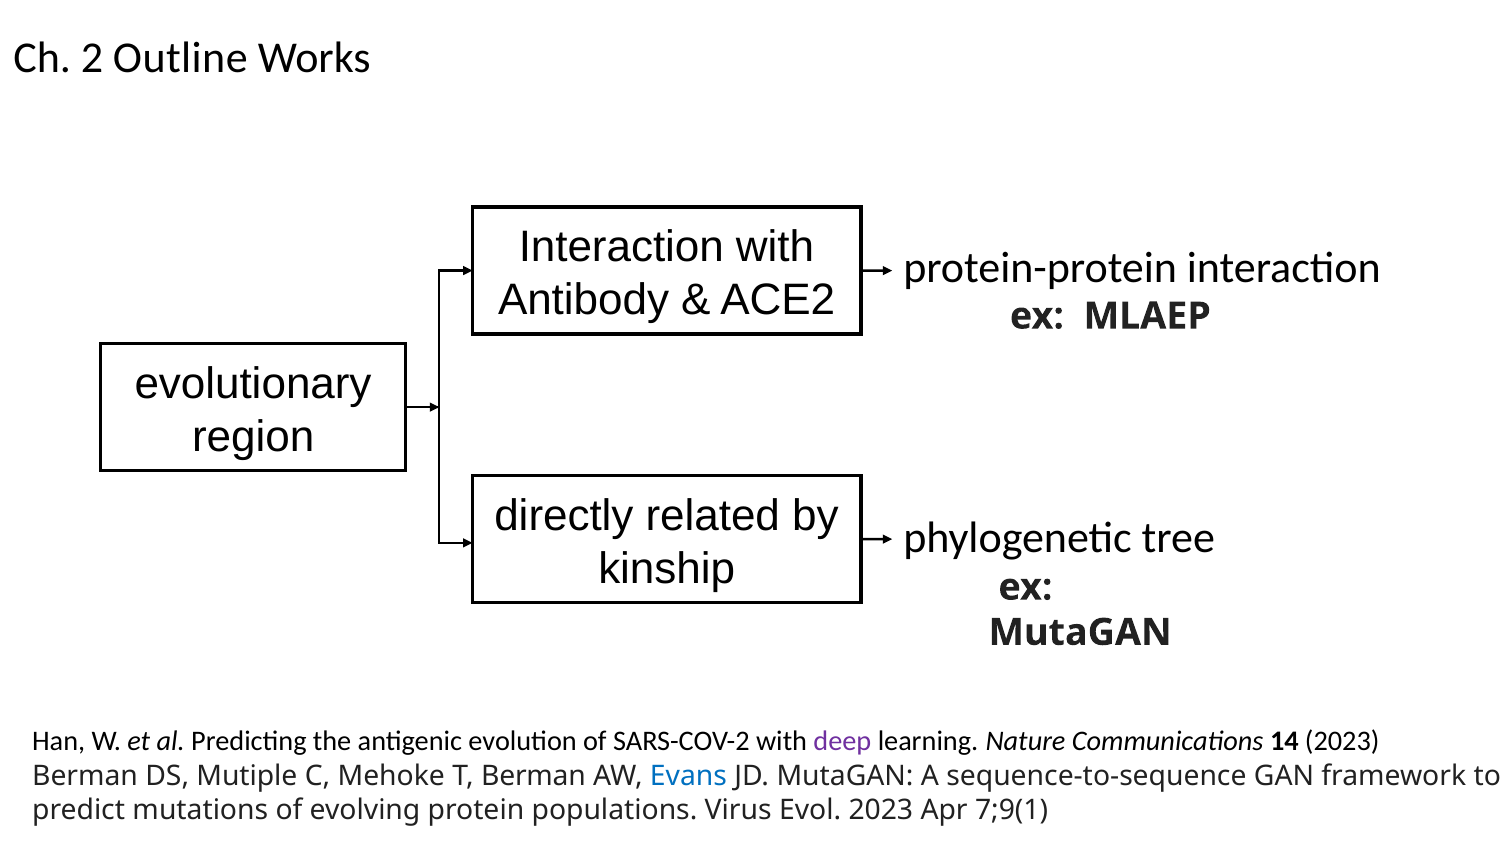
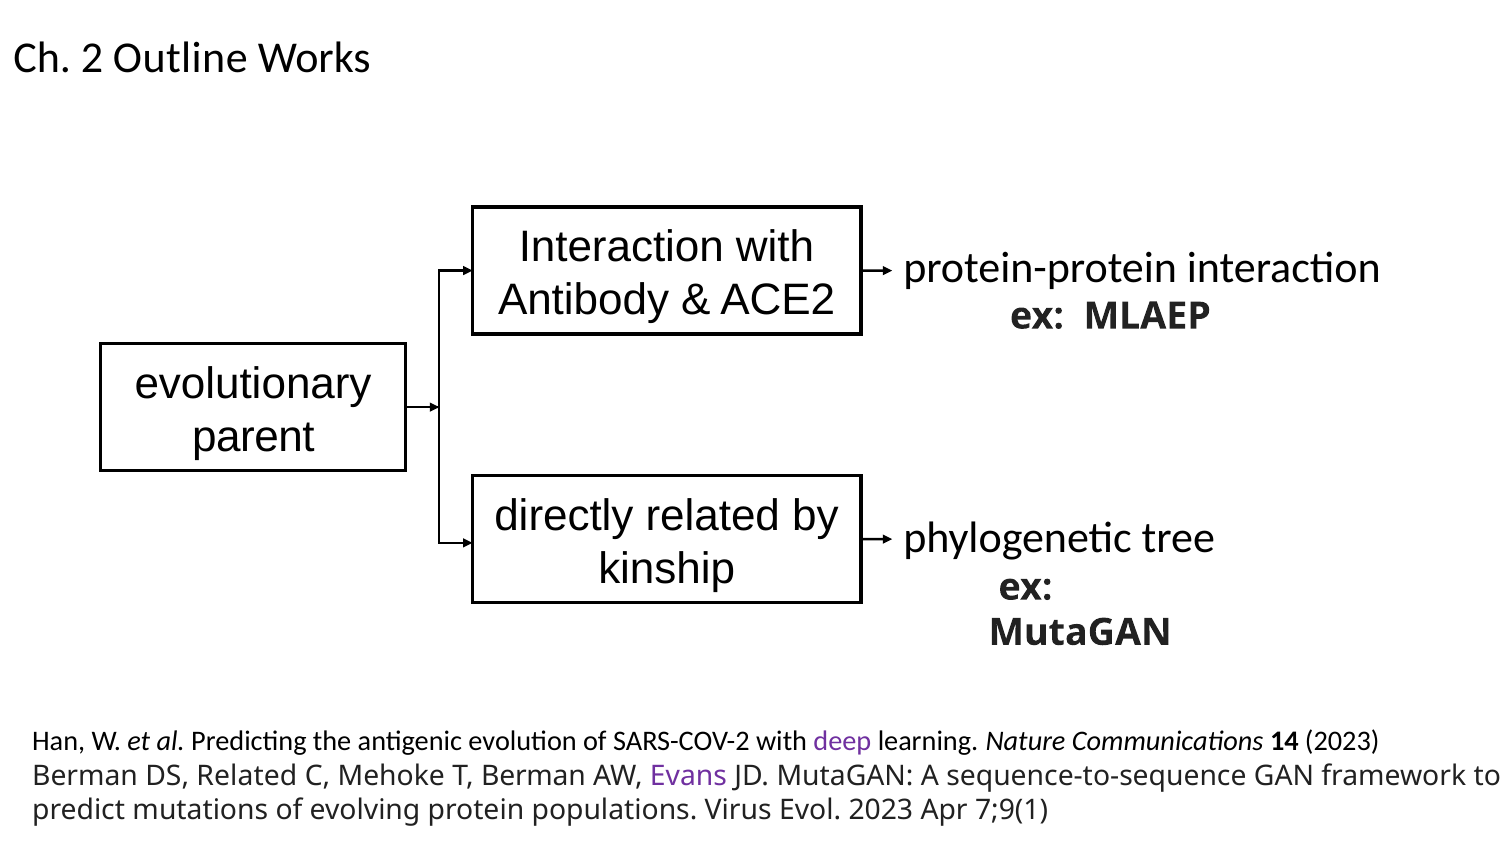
region: region -> parent
DS Mutiple: Mutiple -> Related
Evans colour: blue -> purple
